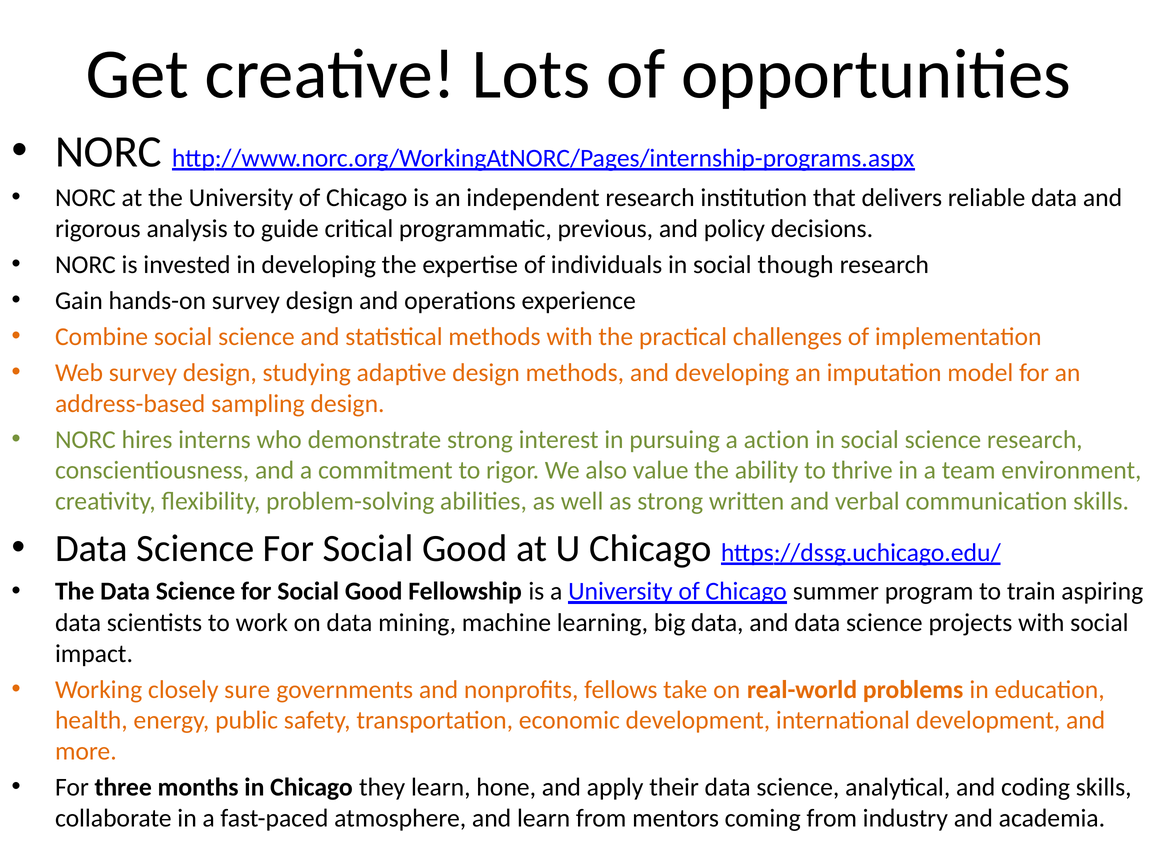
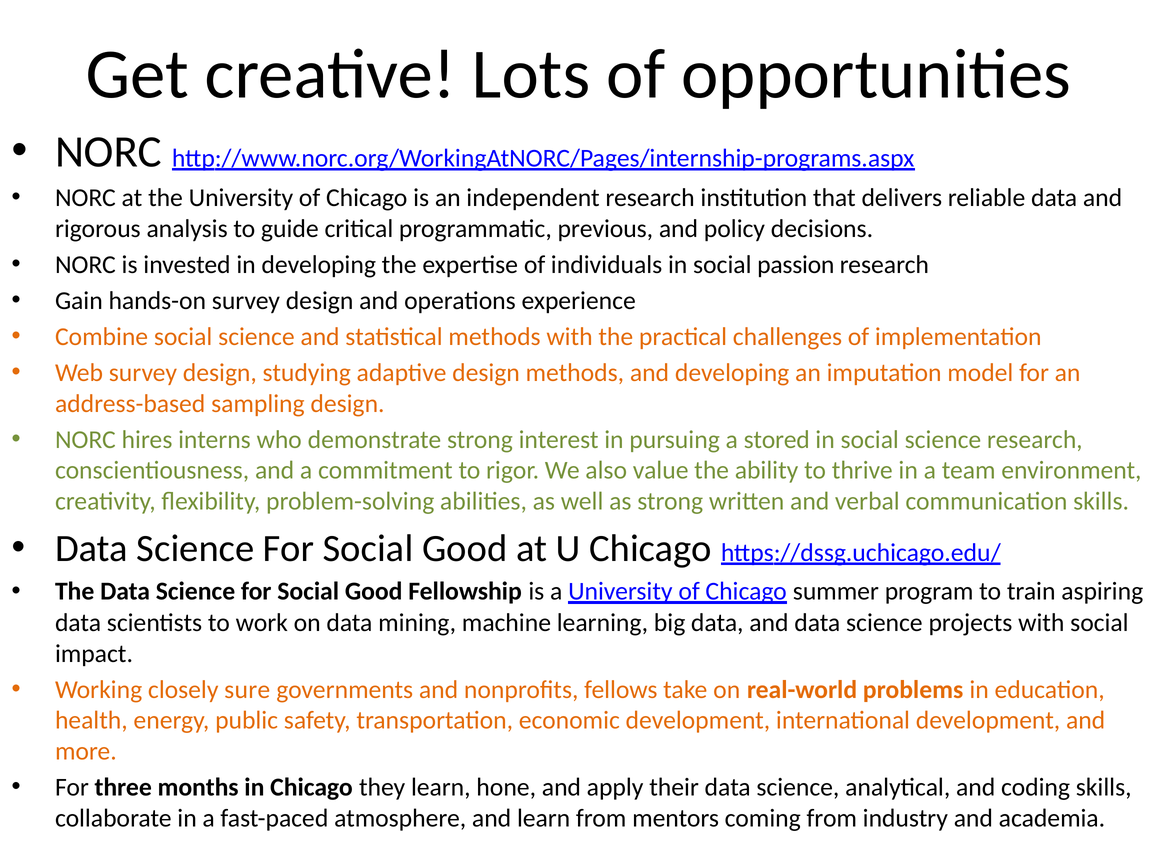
though: though -> passion
action: action -> stored
